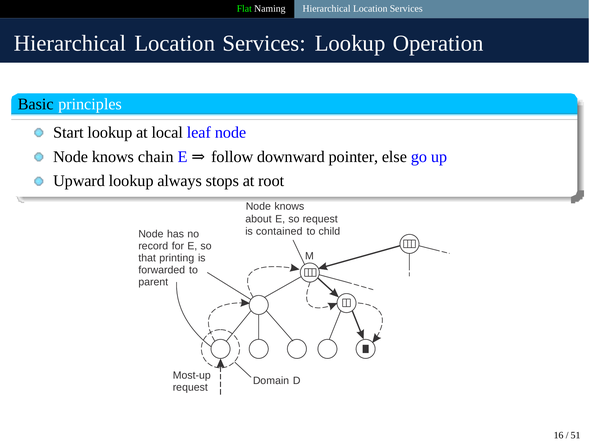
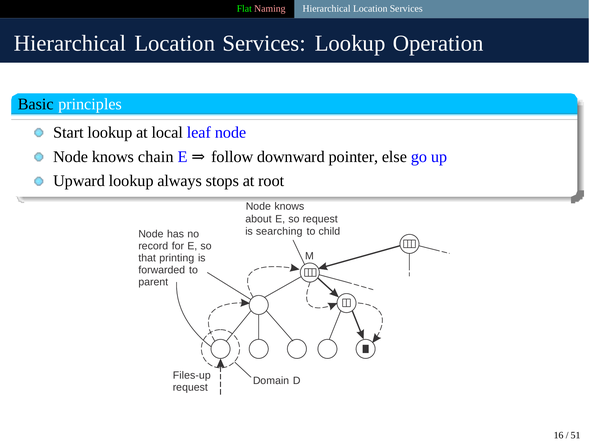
Naming colour: white -> pink
contained: contained -> searching
Most-up: Most-up -> Files-up
